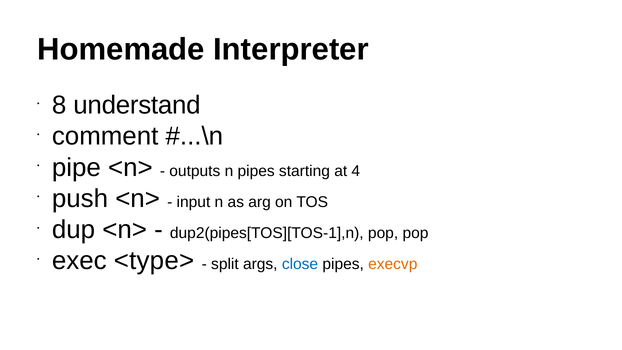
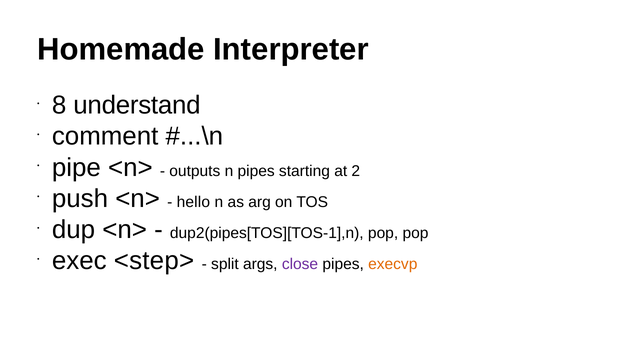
4: 4 -> 2
input: input -> hello
<type>: <type> -> <step>
close colour: blue -> purple
